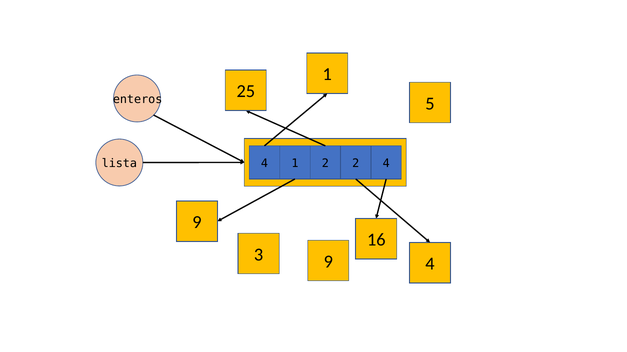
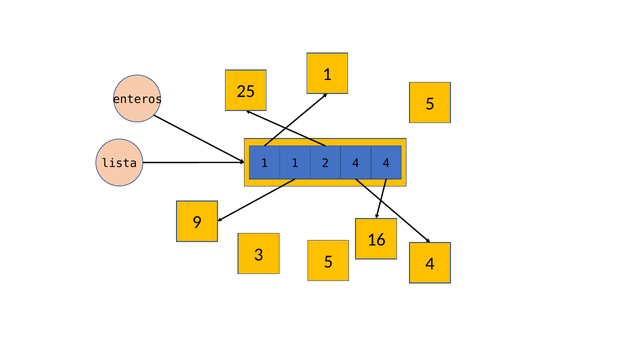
lista 4: 4 -> 1
1 2: 2 -> 4
3 9: 9 -> 5
